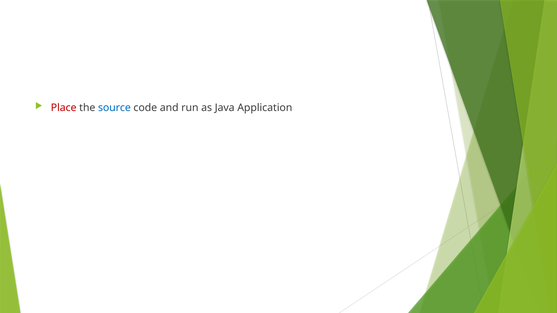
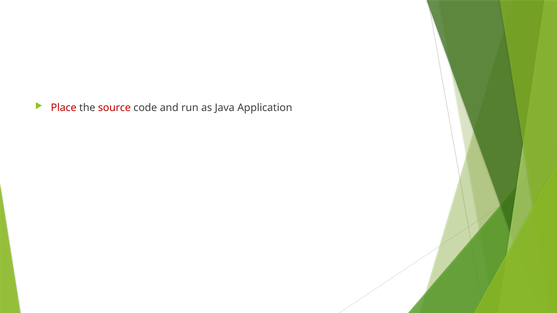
source colour: blue -> red
